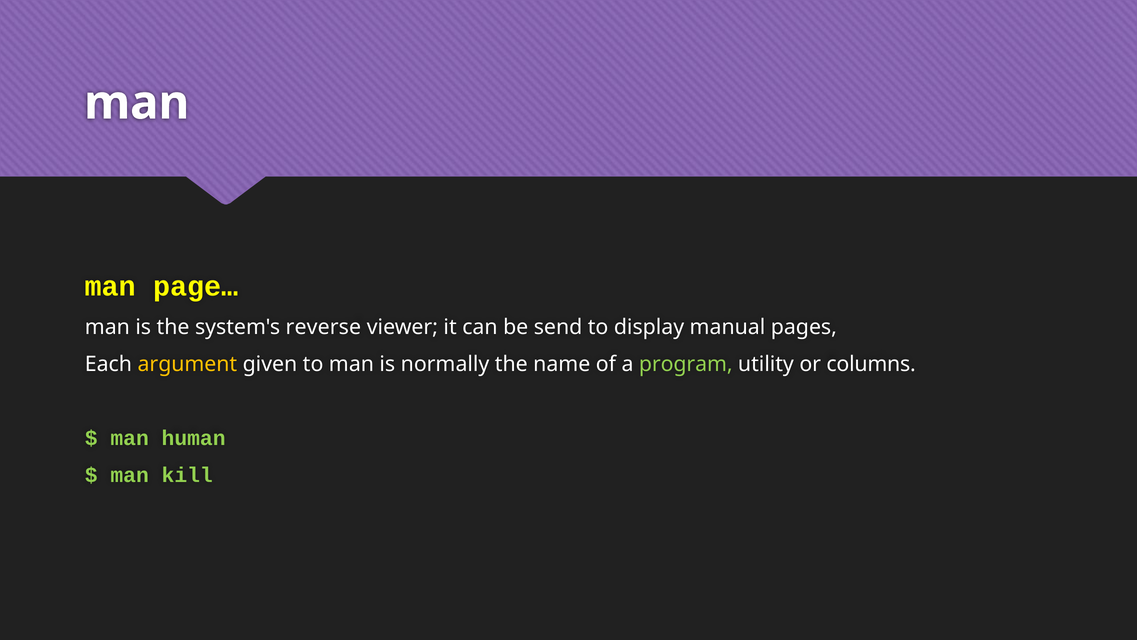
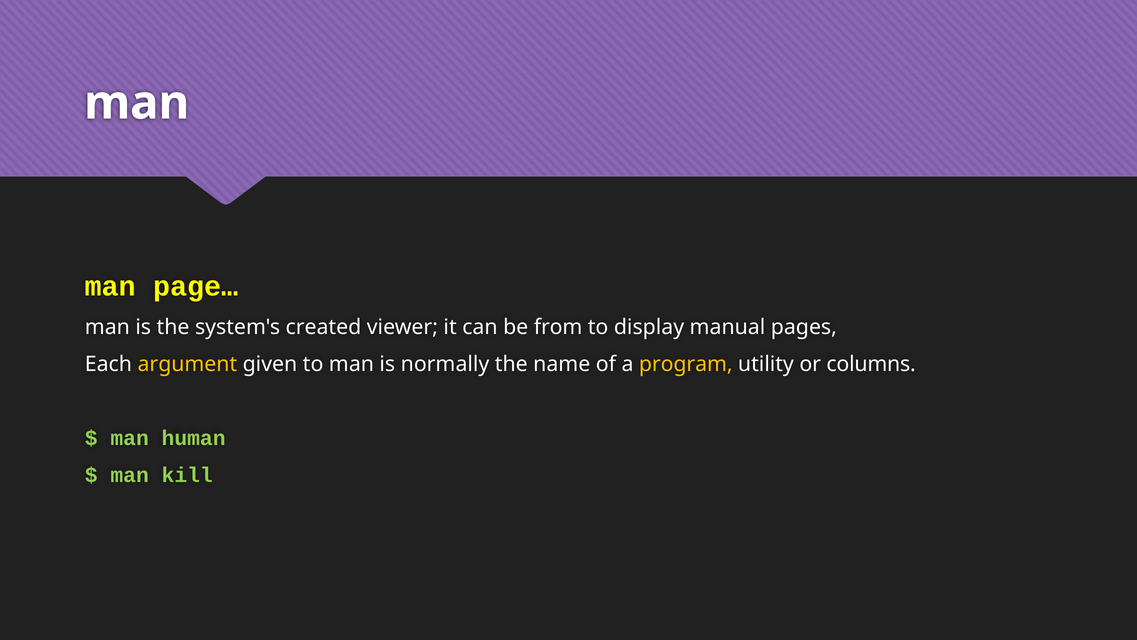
reverse: reverse -> created
send: send -> from
program colour: light green -> yellow
